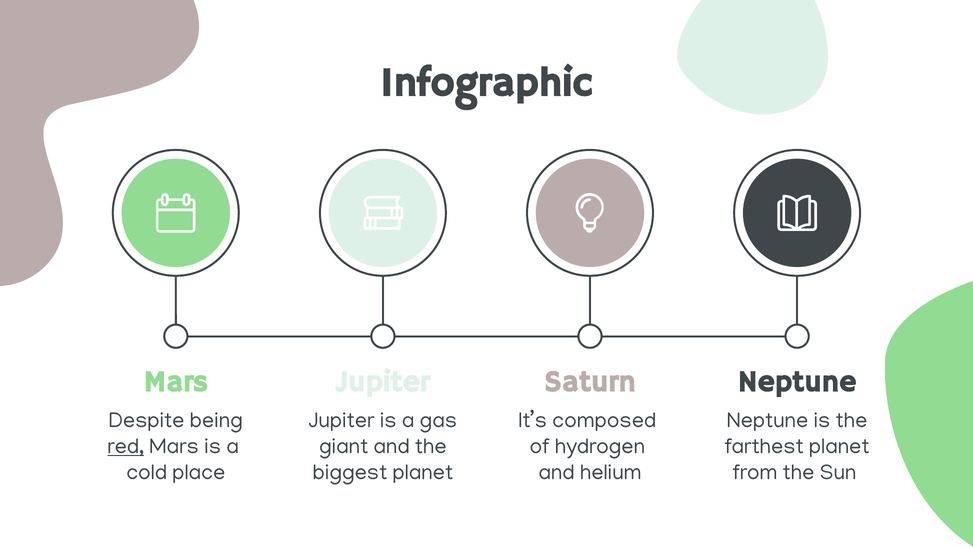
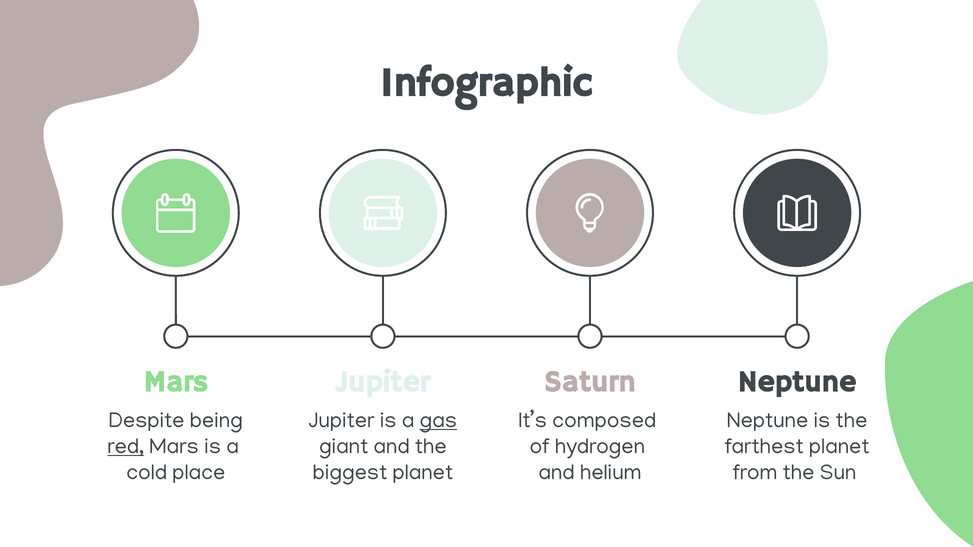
gas underline: none -> present
